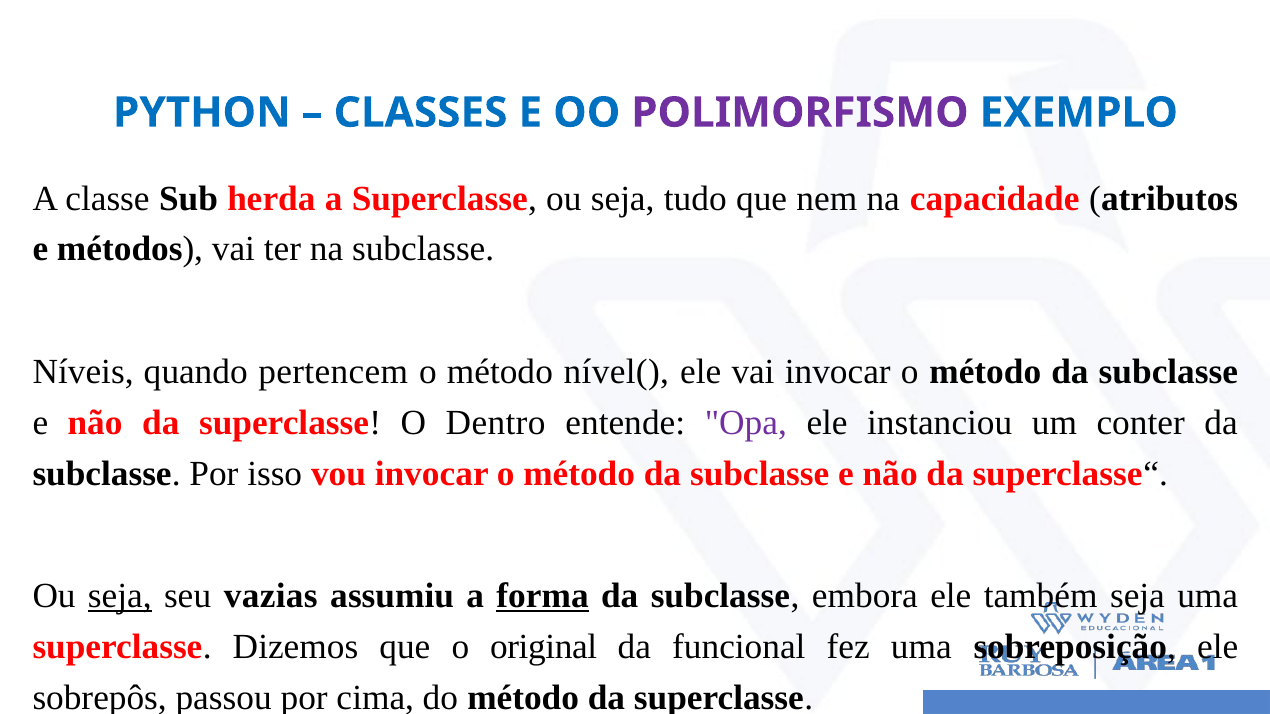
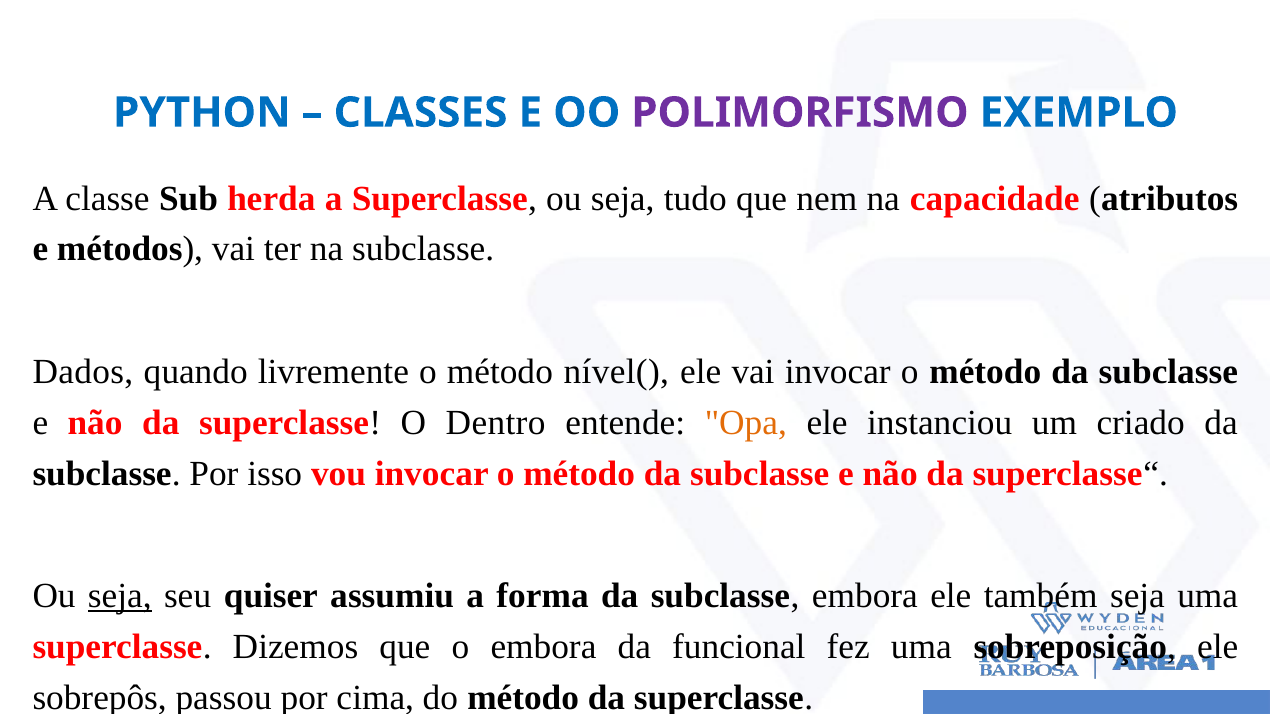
Níveis: Níveis -> Dados
pertencem: pertencem -> livremente
Opa colour: purple -> orange
conter: conter -> criado
vazias: vazias -> quiser
forma underline: present -> none
o original: original -> embora
